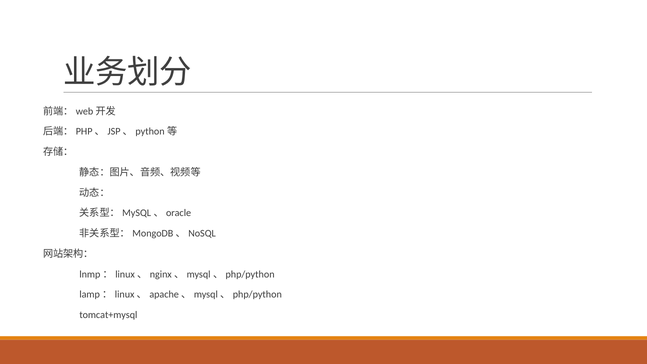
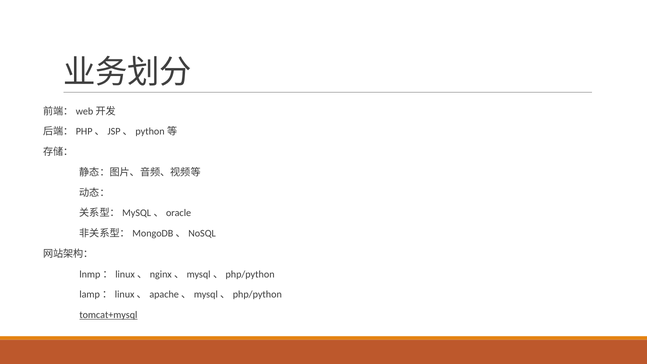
tomcat+mysql underline: none -> present
